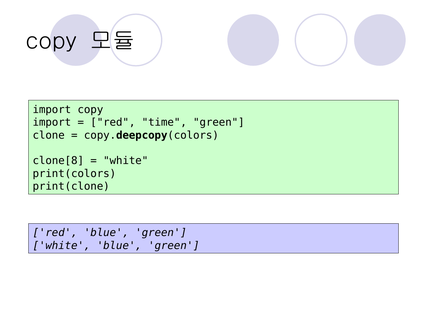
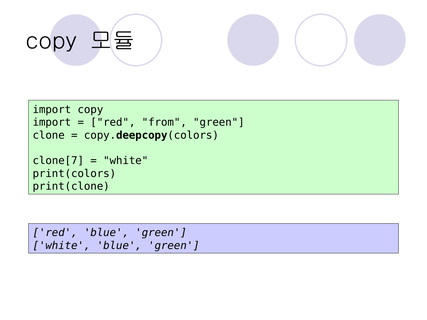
time: time -> from
clone[8: clone[8 -> clone[7
